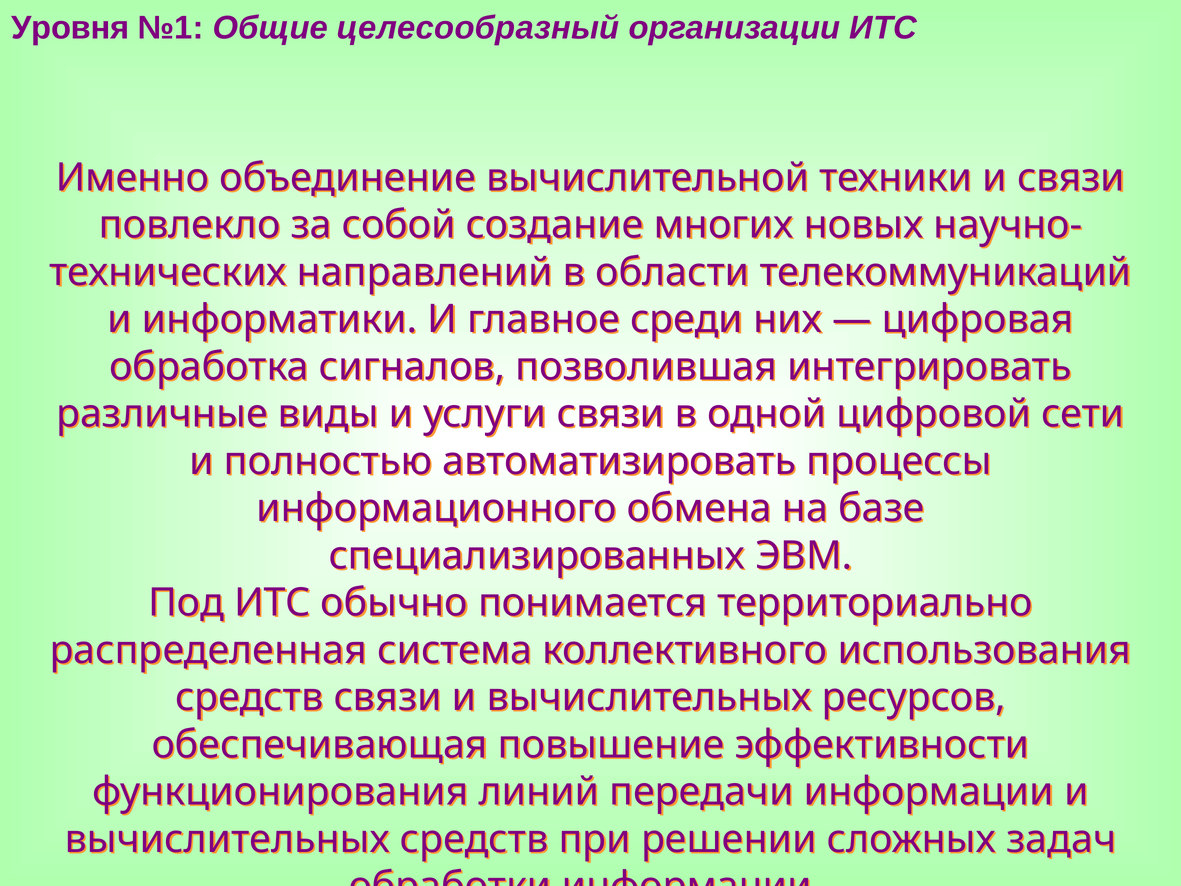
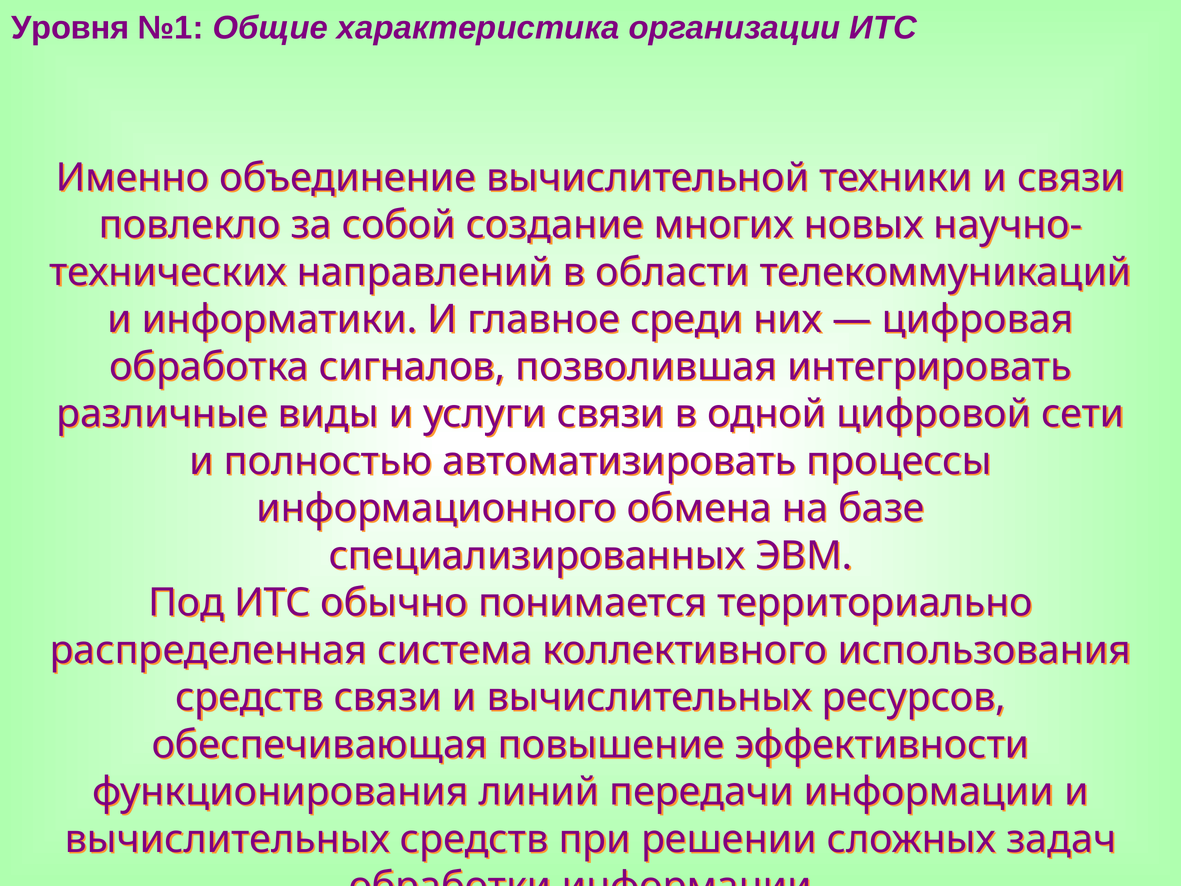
целесообразный: целесообразный -> характеристика
